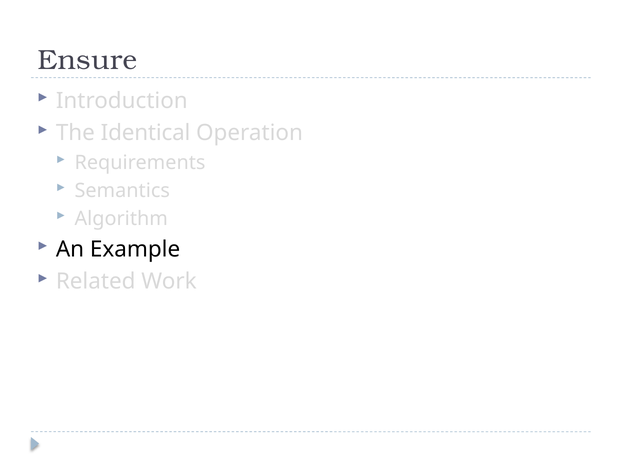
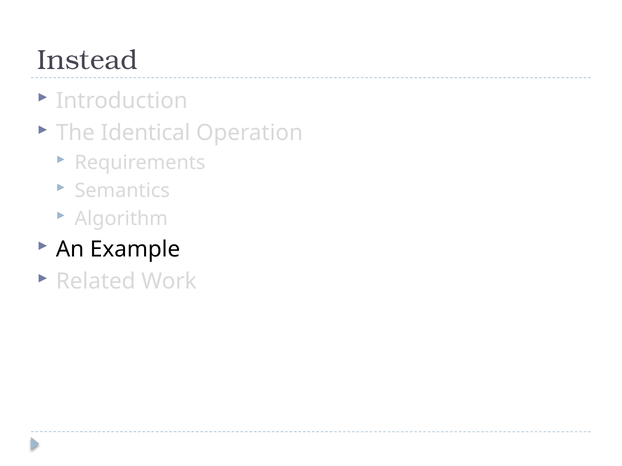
Ensure: Ensure -> Instead
